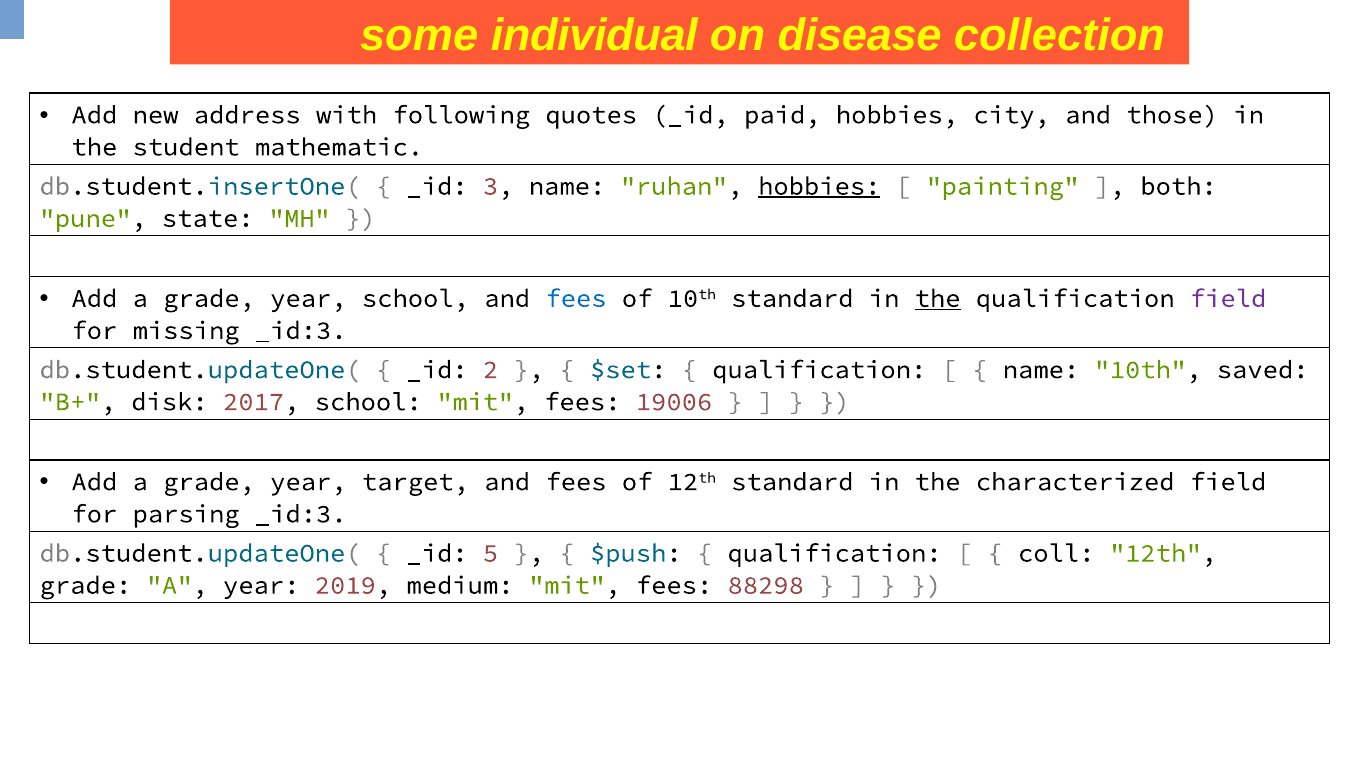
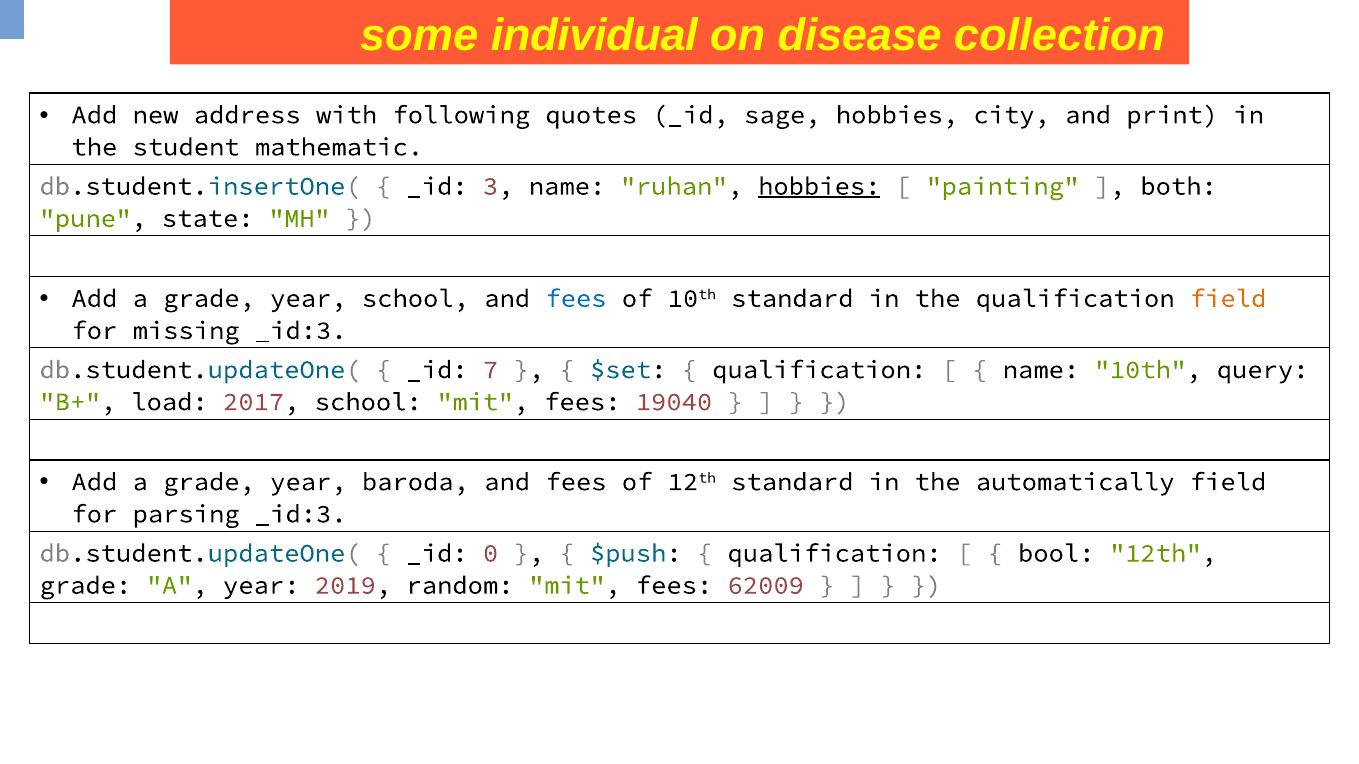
paid: paid -> sage
those: those -> print
the at (938, 299) underline: present -> none
field at (1228, 299) colour: purple -> orange
2: 2 -> 7
saved: saved -> query
disk: disk -> load
19006: 19006 -> 19040
target: target -> baroda
characterized: characterized -> automatically
5: 5 -> 0
coll: coll -> bool
medium: medium -> random
88298: 88298 -> 62009
